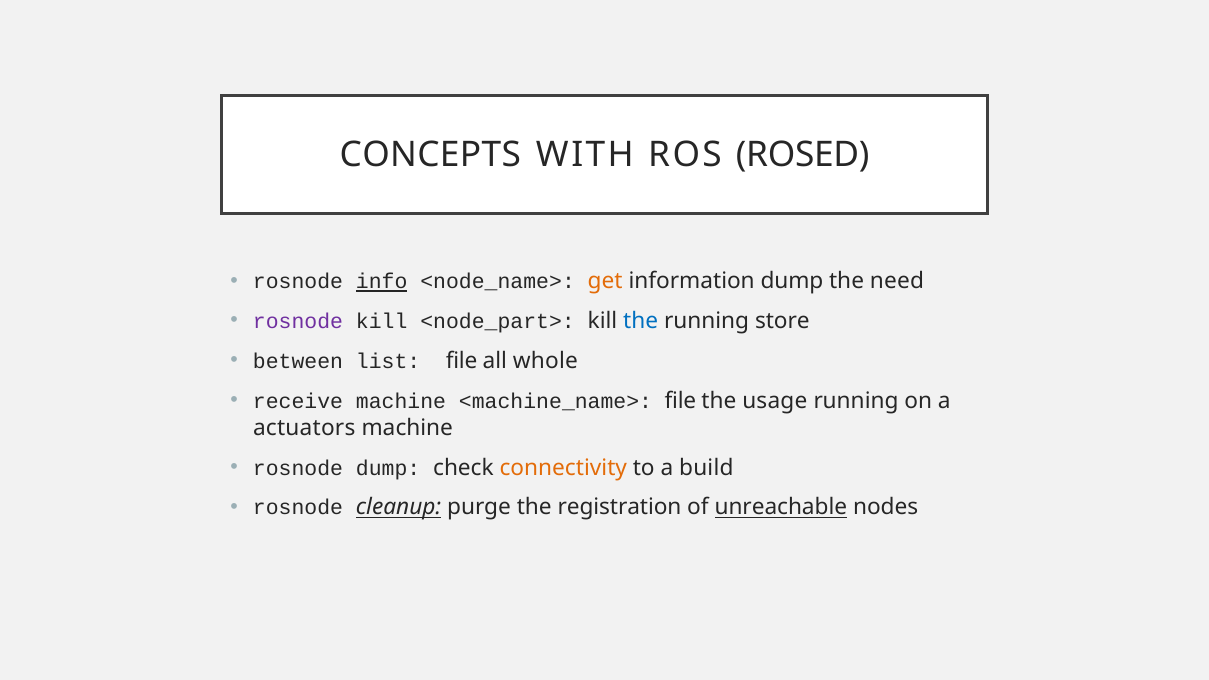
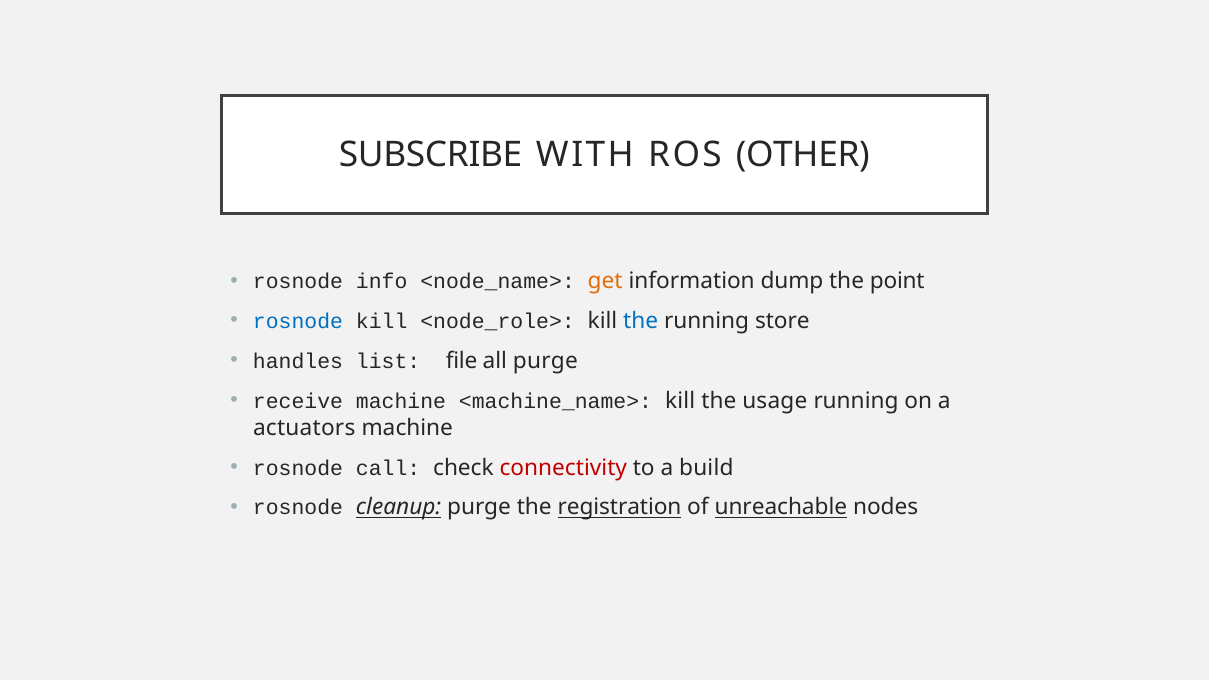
CONCEPTS: CONCEPTS -> SUBSCRIBE
ROSED: ROSED -> OTHER
info underline: present -> none
need: need -> point
rosnode at (298, 322) colour: purple -> blue
<node_part>: <node_part> -> <node_role>
between: between -> handles
all whole: whole -> purge
<machine_name> file: file -> kill
rosnode dump: dump -> call
connectivity colour: orange -> red
registration underline: none -> present
